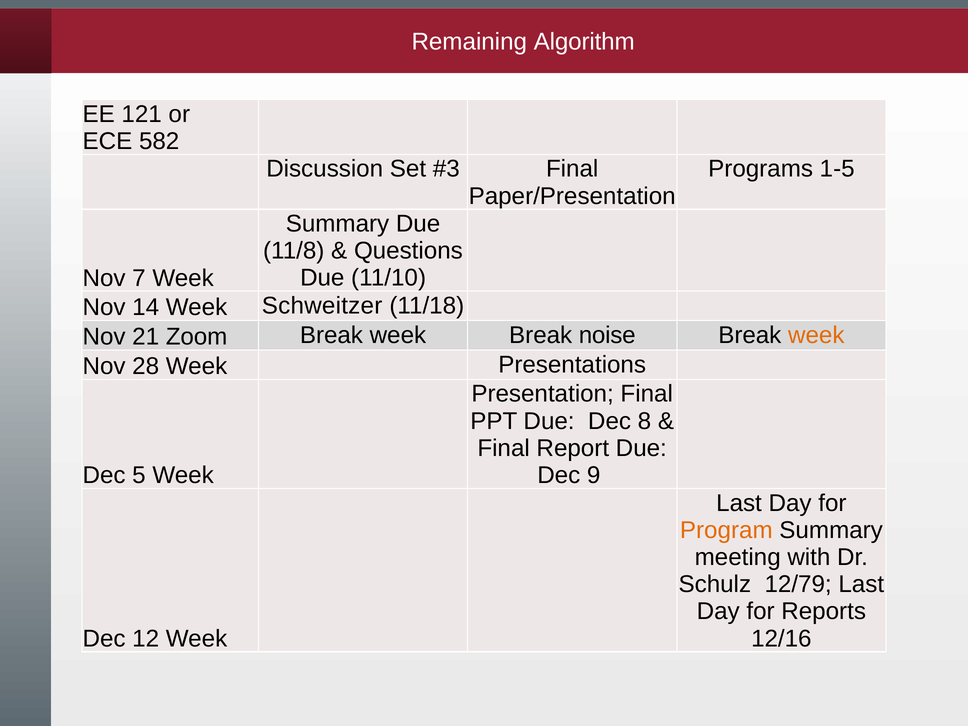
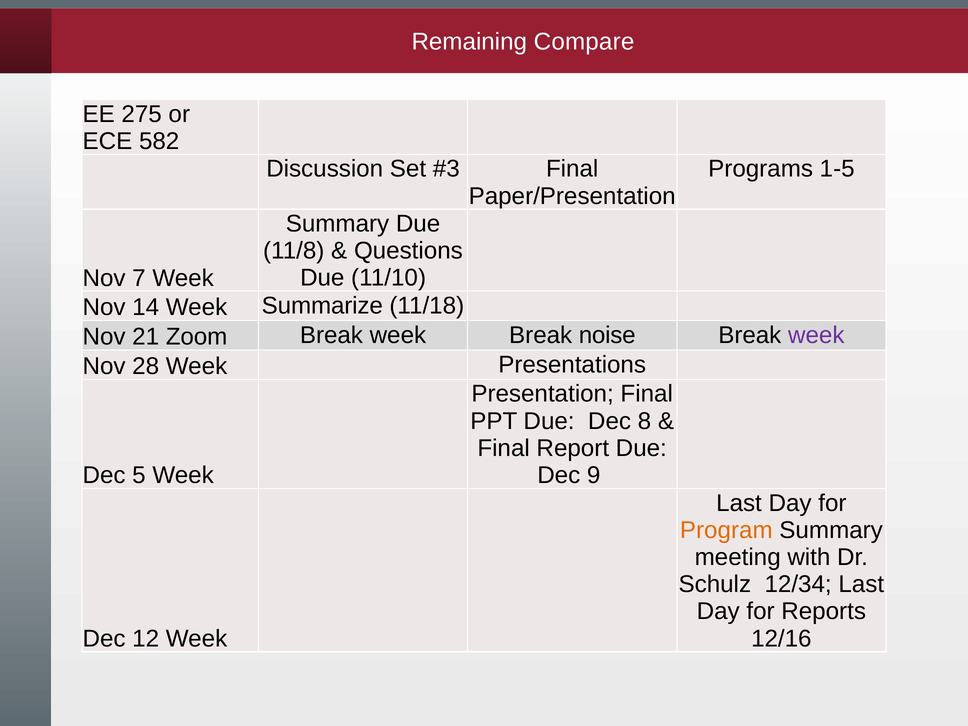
Algorithm: Algorithm -> Compare
121: 121 -> 275
Schweitzer: Schweitzer -> Summarize
week at (816, 335) colour: orange -> purple
12/79: 12/79 -> 12/34
